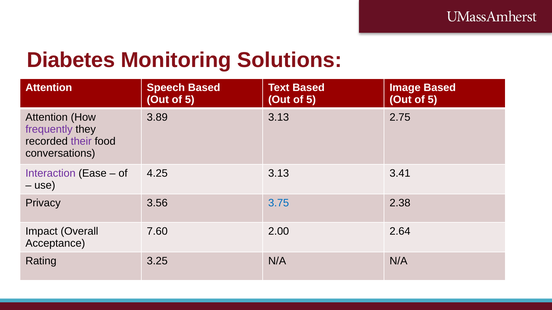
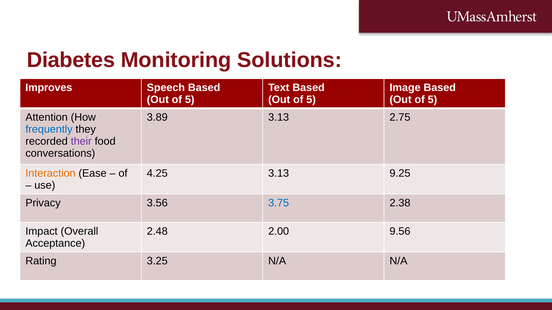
Attention at (49, 88): Attention -> Improves
frequently colour: purple -> blue
Interaction colour: purple -> orange
3.41: 3.41 -> 9.25
7.60: 7.60 -> 2.48
2.64: 2.64 -> 9.56
